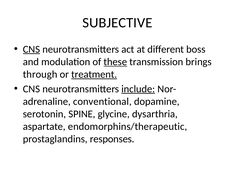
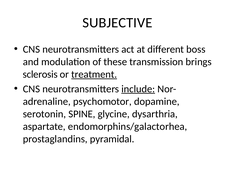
CNS at (31, 49) underline: present -> none
these underline: present -> none
through: through -> sclerosis
conventional: conventional -> psychomotor
endomorphins/therapeutic: endomorphins/therapeutic -> endomorphins/galactorhea
responses: responses -> pyramidal
